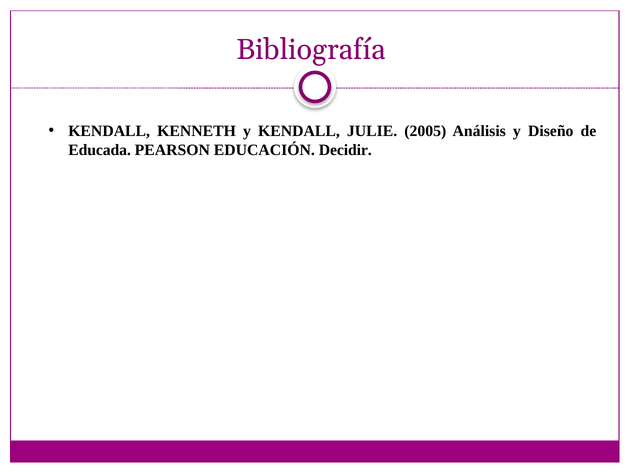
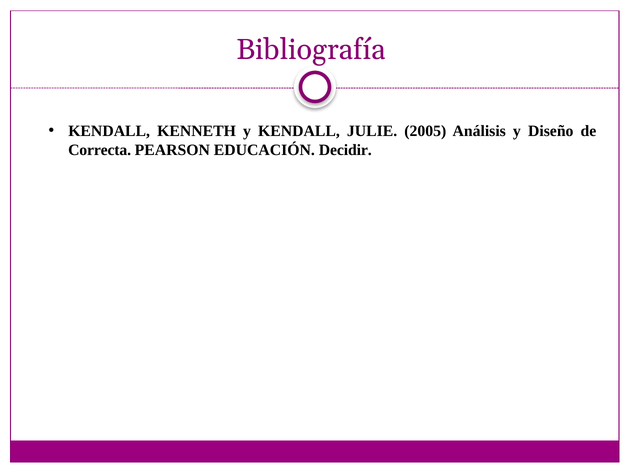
Educada: Educada -> Correcta
